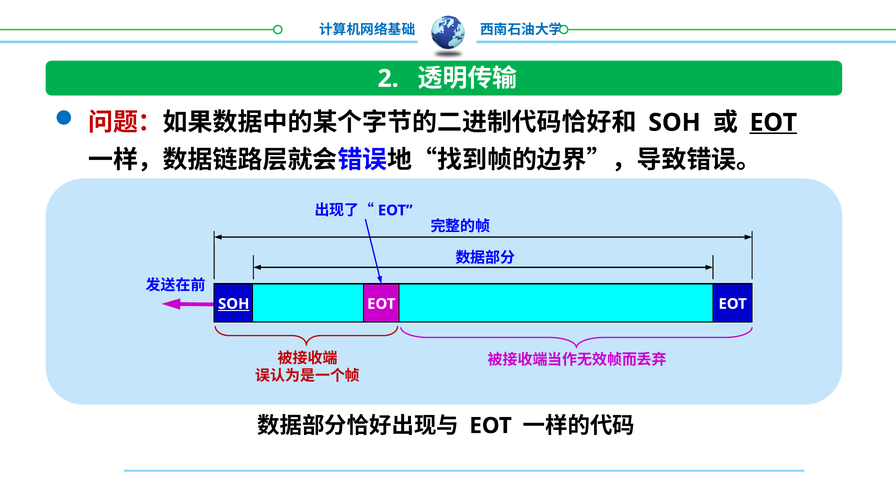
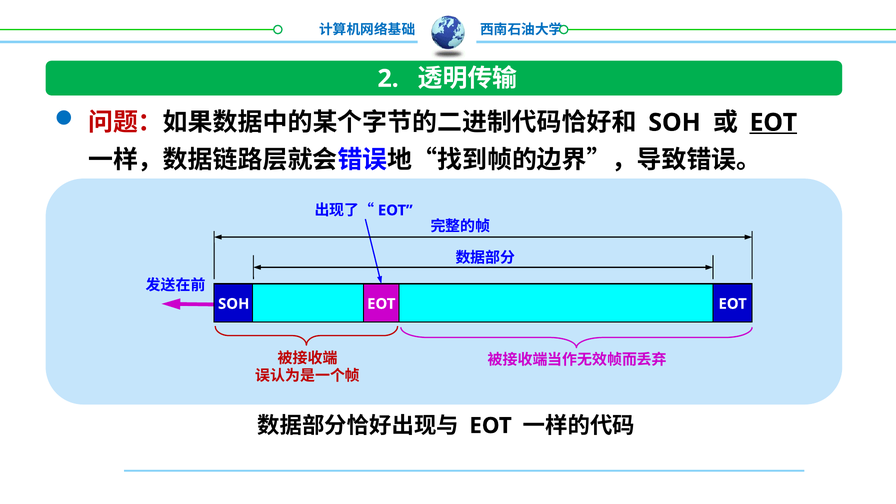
SOH at (234, 304) underline: present -> none
